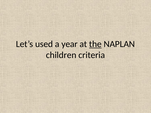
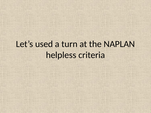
year: year -> turn
the underline: present -> none
children: children -> helpless
